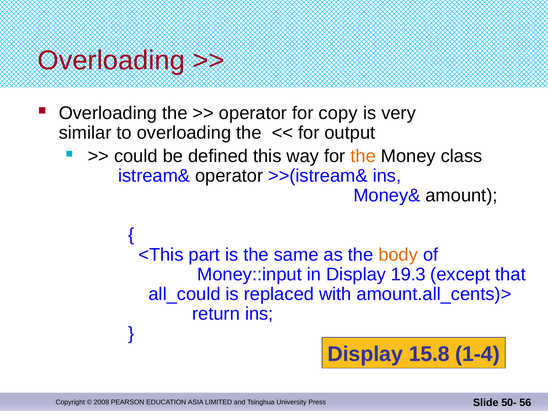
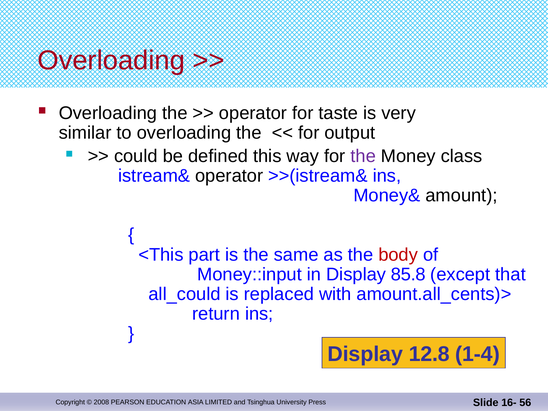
copy: copy -> taste
the at (363, 156) colour: orange -> purple
body colour: orange -> red
19.3: 19.3 -> 85.8
15.8: 15.8 -> 12.8
50-: 50- -> 16-
